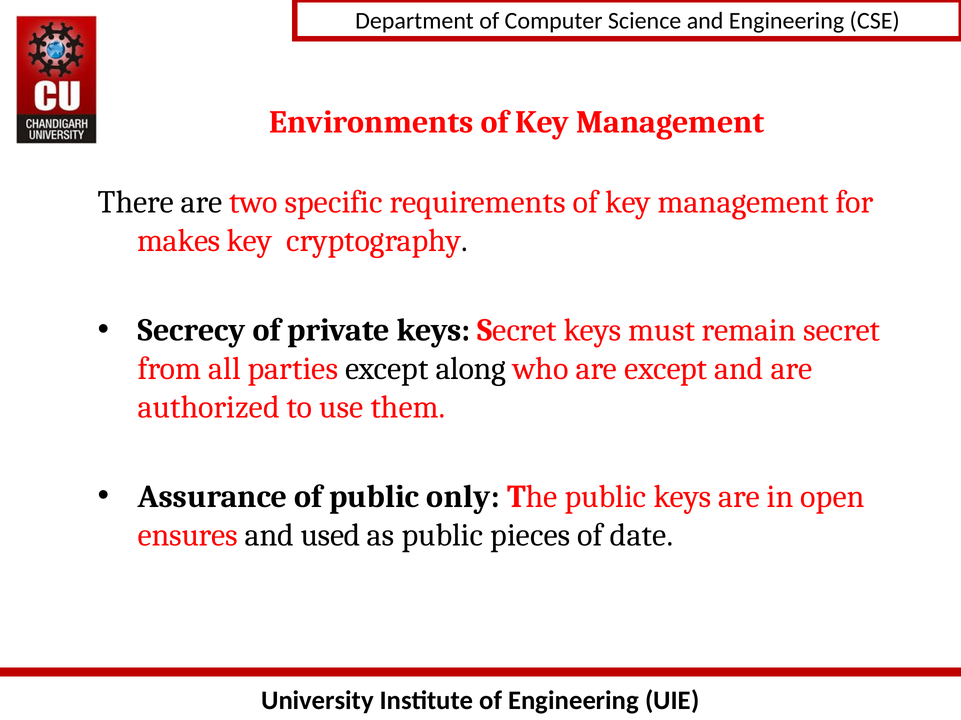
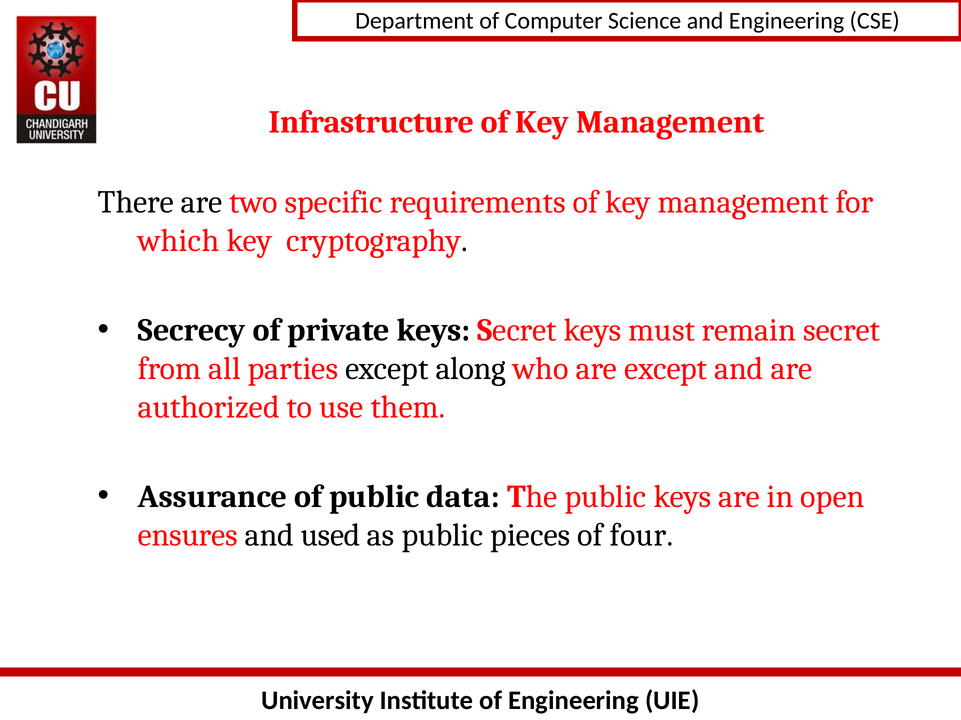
Environments: Environments -> Infrastructure
makes: makes -> which
only: only -> data
date: date -> four
